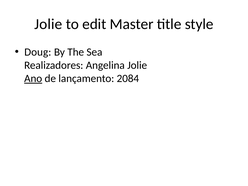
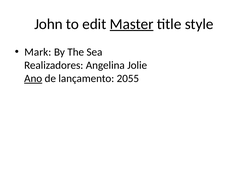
Jolie at (48, 24): Jolie -> John
Master underline: none -> present
Doug: Doug -> Mark
2084: 2084 -> 2055
